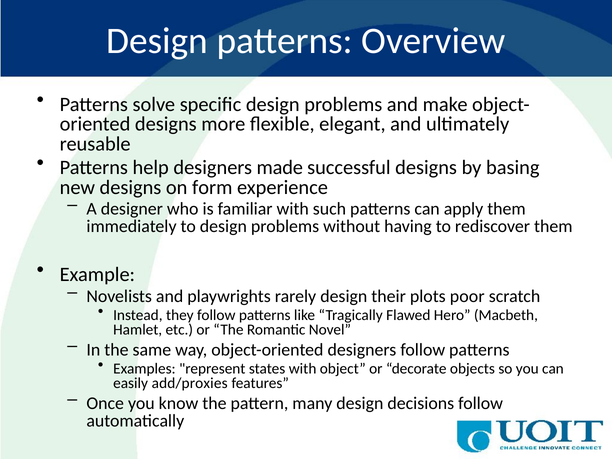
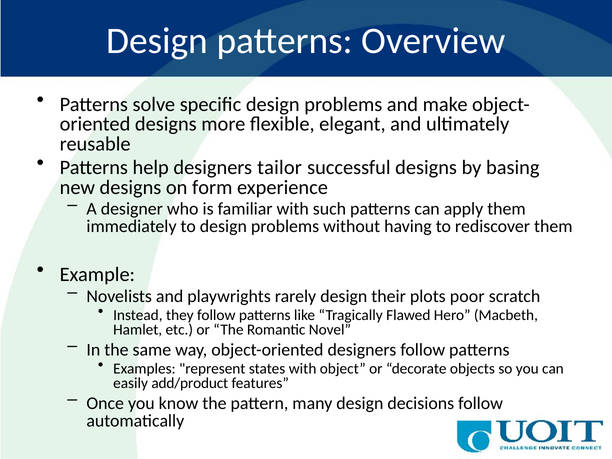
made: made -> tailor
add/proxies: add/proxies -> add/product
